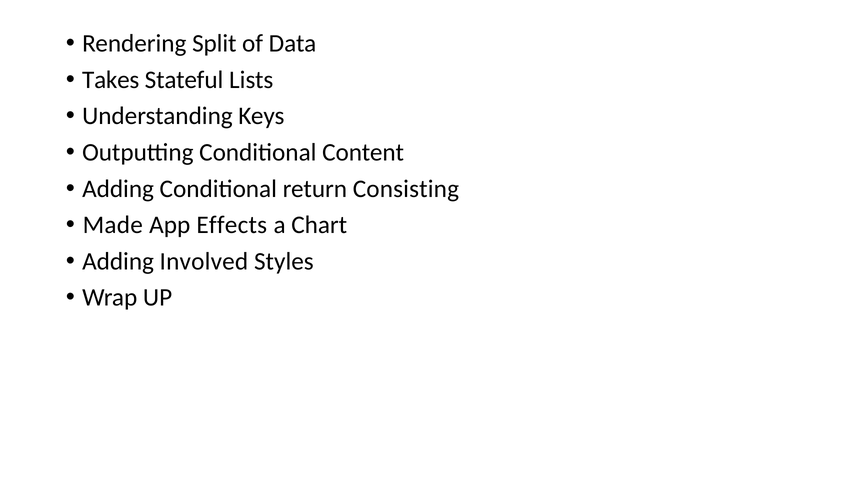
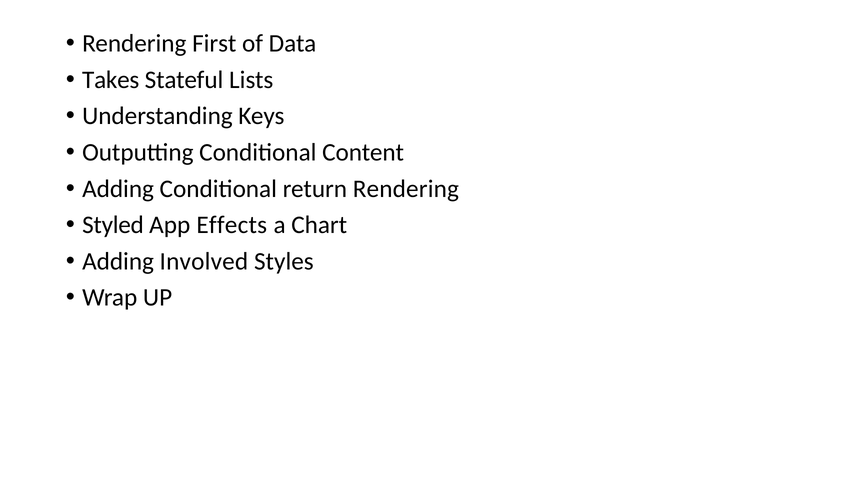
Split: Split -> First
return Consisting: Consisting -> Rendering
Made: Made -> Styled
